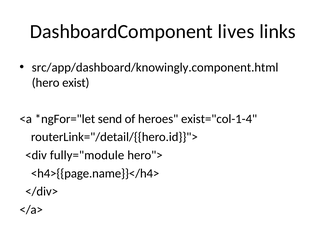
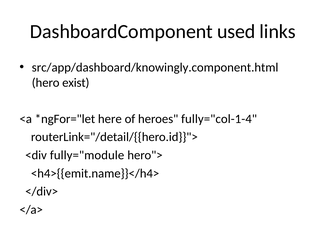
lives: lives -> used
send: send -> here
exist="col-1-4: exist="col-1-4 -> fully="col-1-4
<h4>{{page.name}}</h4>: <h4>{{page.name}}</h4> -> <h4>{{emit.name}}</h4>
